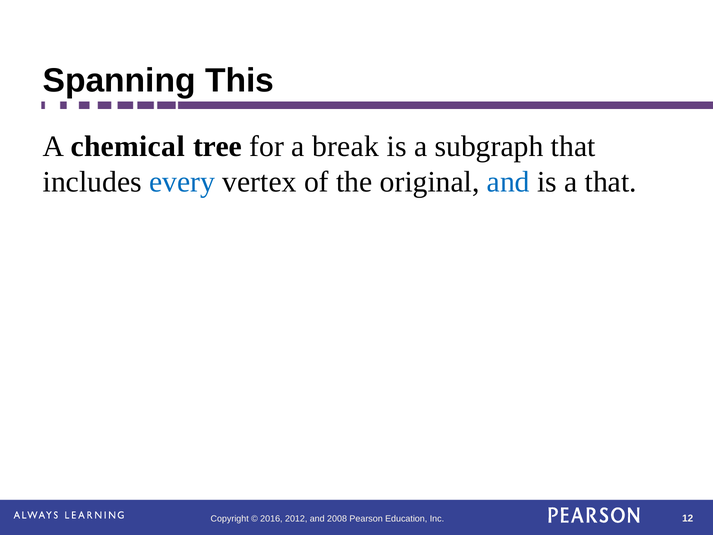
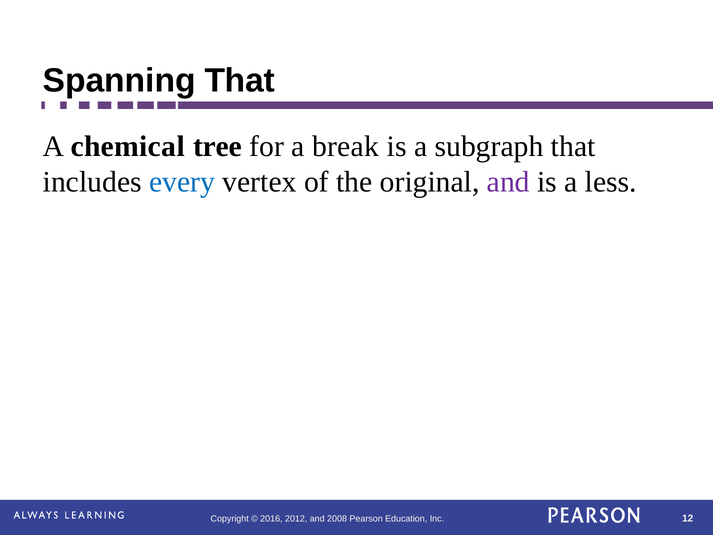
Spanning This: This -> That
and at (508, 182) colour: blue -> purple
a that: that -> less
